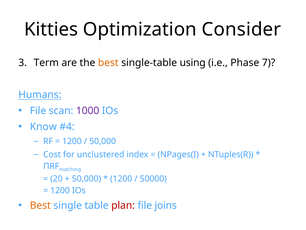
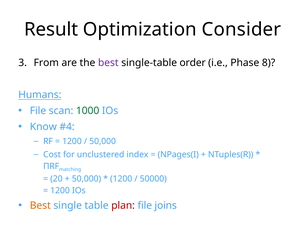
Kitties: Kitties -> Result
Term: Term -> From
best at (108, 63) colour: orange -> purple
using: using -> order
7: 7 -> 8
1000 colour: purple -> green
